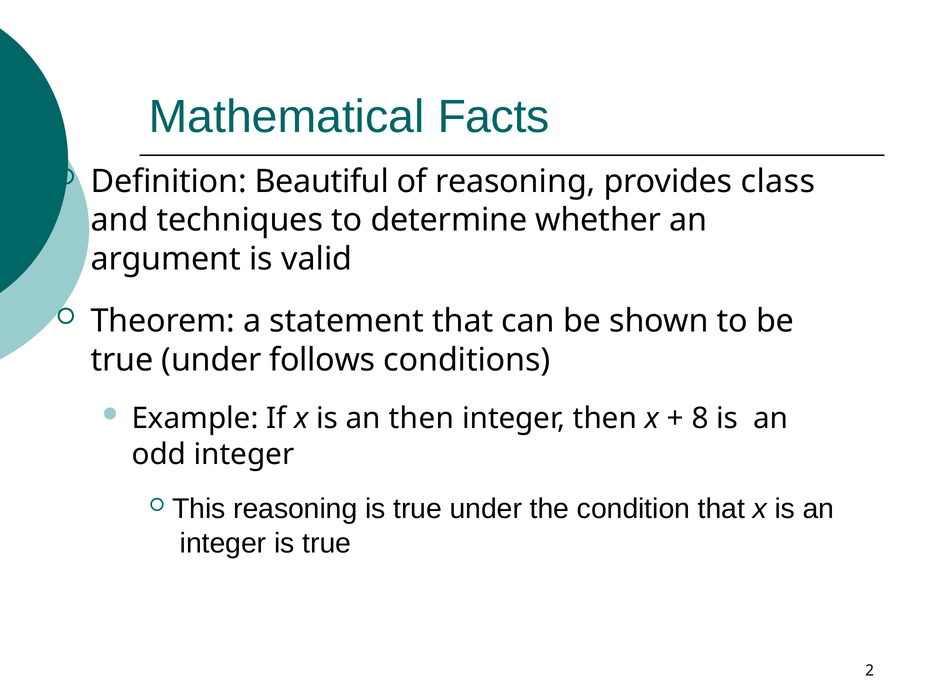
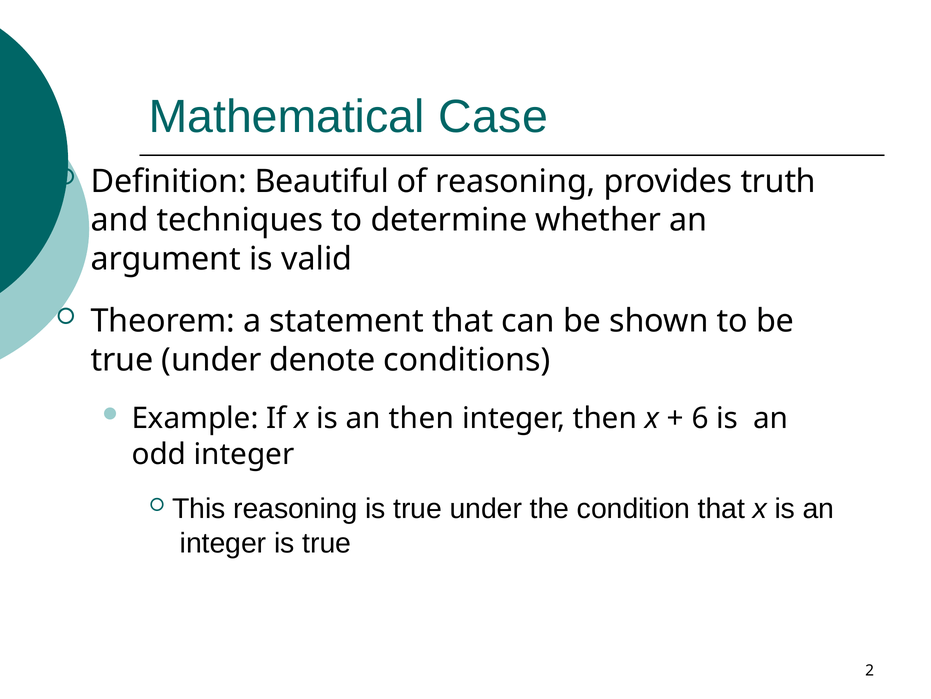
Facts: Facts -> Case
class: class -> truth
follows: follows -> denote
8: 8 -> 6
